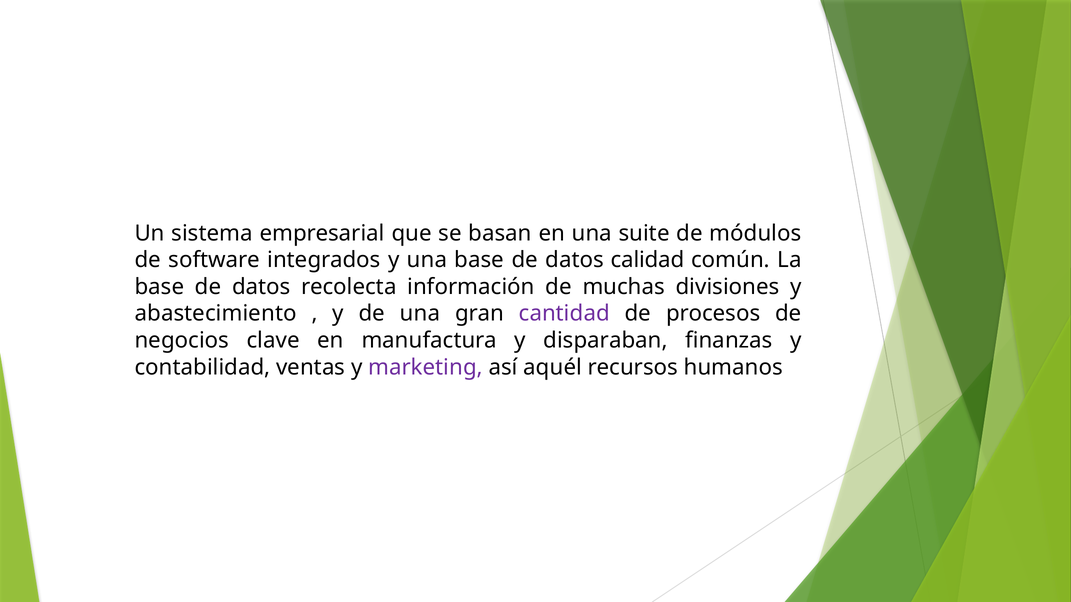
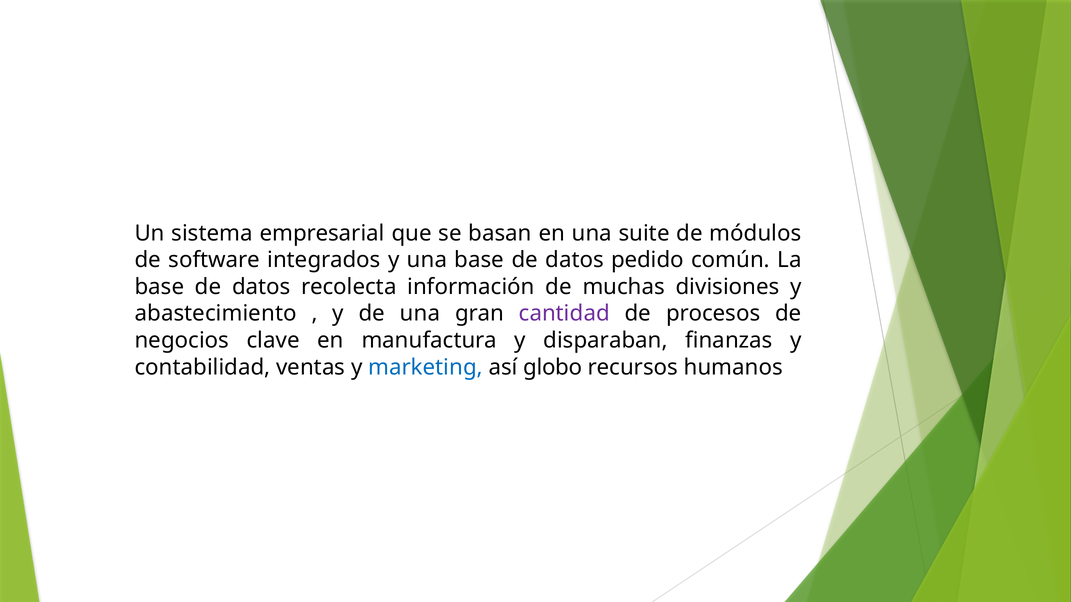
calidad: calidad -> pedido
marketing colour: purple -> blue
aquél: aquél -> globo
